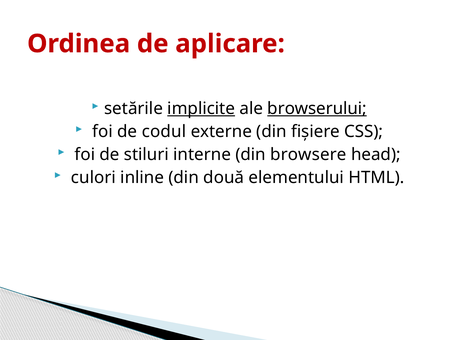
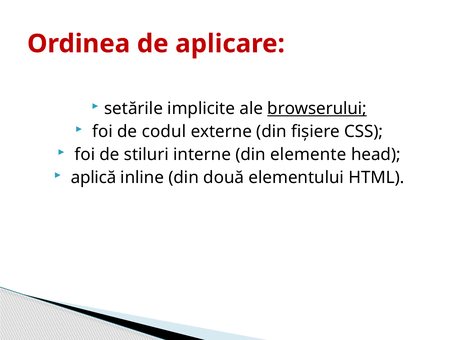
implicite underline: present -> none
browsere: browsere -> elemente
culori: culori -> aplică
